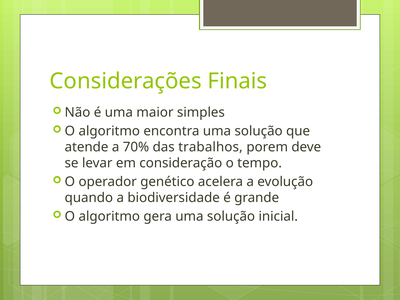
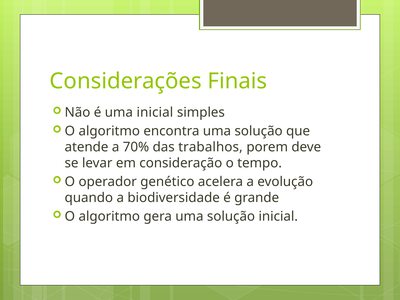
uma maior: maior -> inicial
